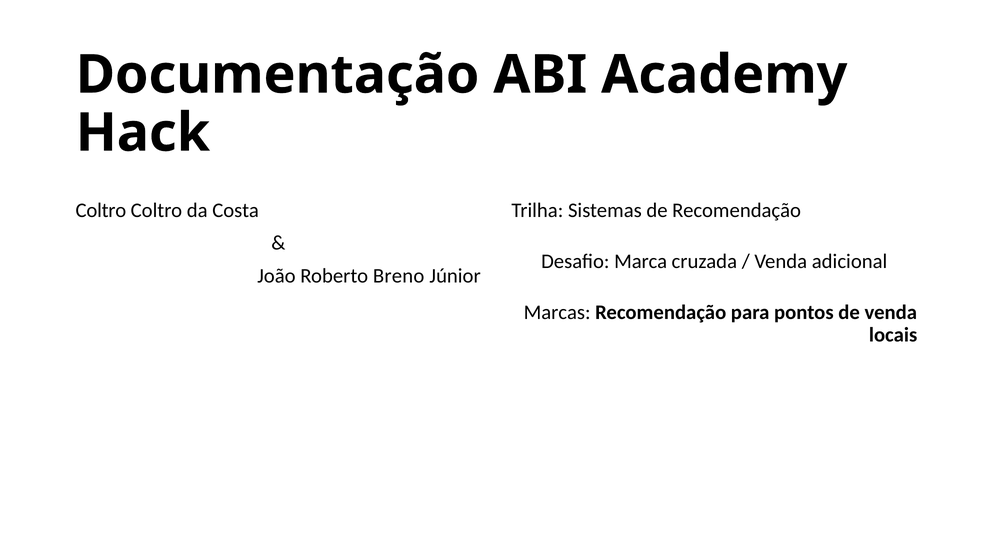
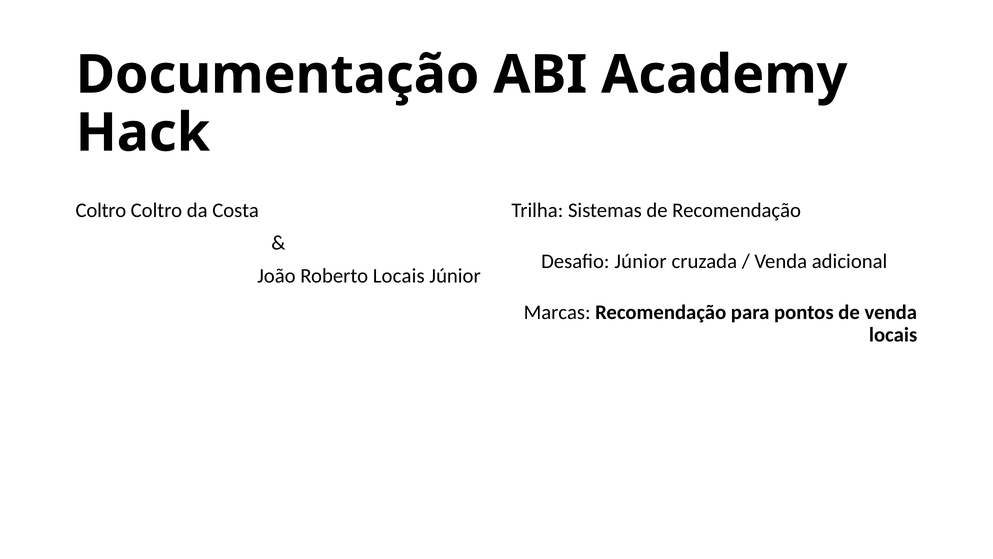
Desafio Marca: Marca -> Júnior
Roberto Breno: Breno -> Locais
